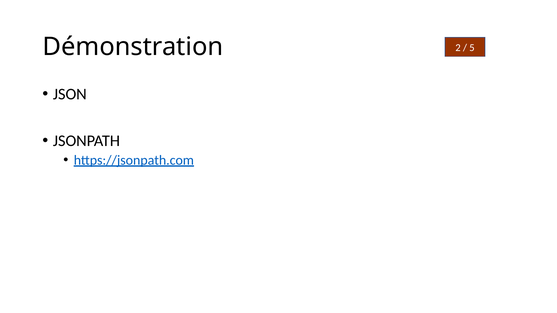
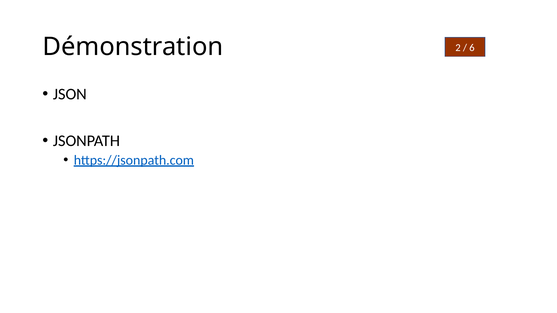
5: 5 -> 6
